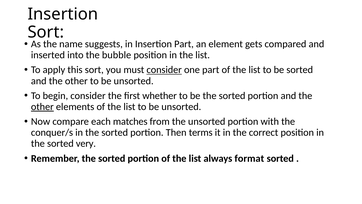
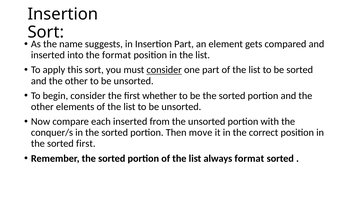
the bubble: bubble -> format
other at (42, 107) underline: present -> none
each matches: matches -> inserted
terms: terms -> move
sorted very: very -> first
